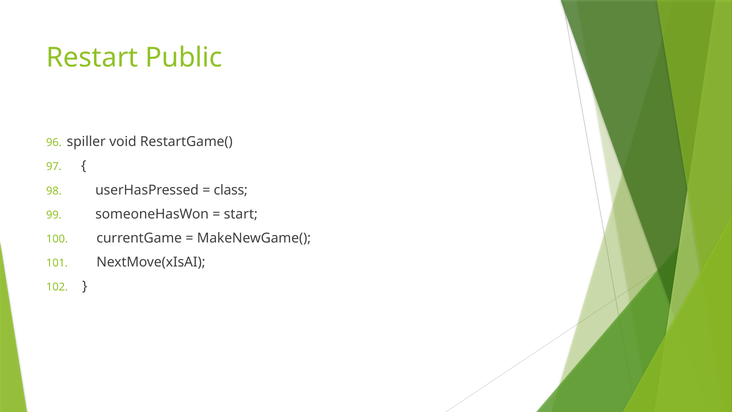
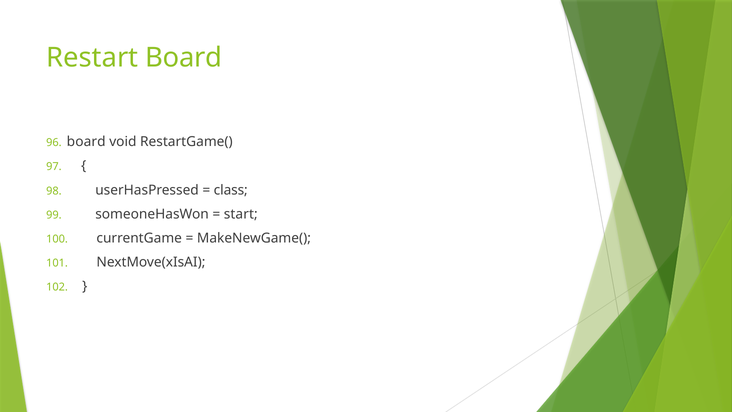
Restart Public: Public -> Board
spiller at (86, 142): spiller -> board
